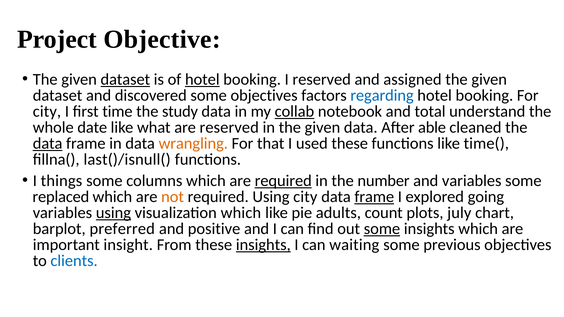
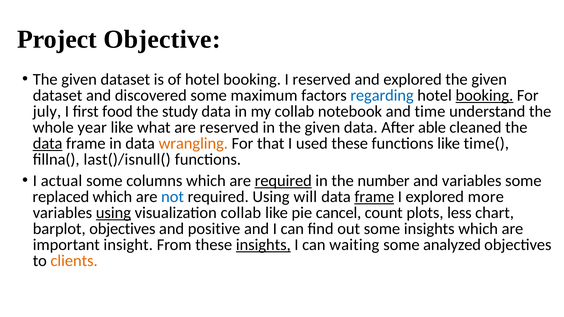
dataset at (125, 80) underline: present -> none
hotel at (202, 80) underline: present -> none
and assigned: assigned -> explored
some objectives: objectives -> maximum
booking at (484, 96) underline: none -> present
city at (47, 112): city -> july
time: time -> food
collab at (294, 112) underline: present -> none
total: total -> time
date: date -> year
things: things -> actual
not colour: orange -> blue
Using city: city -> will
going: going -> more
visualization which: which -> collab
adults: adults -> cancel
july: july -> less
barplot preferred: preferred -> objectives
some at (382, 229) underline: present -> none
previous: previous -> analyzed
clients colour: blue -> orange
